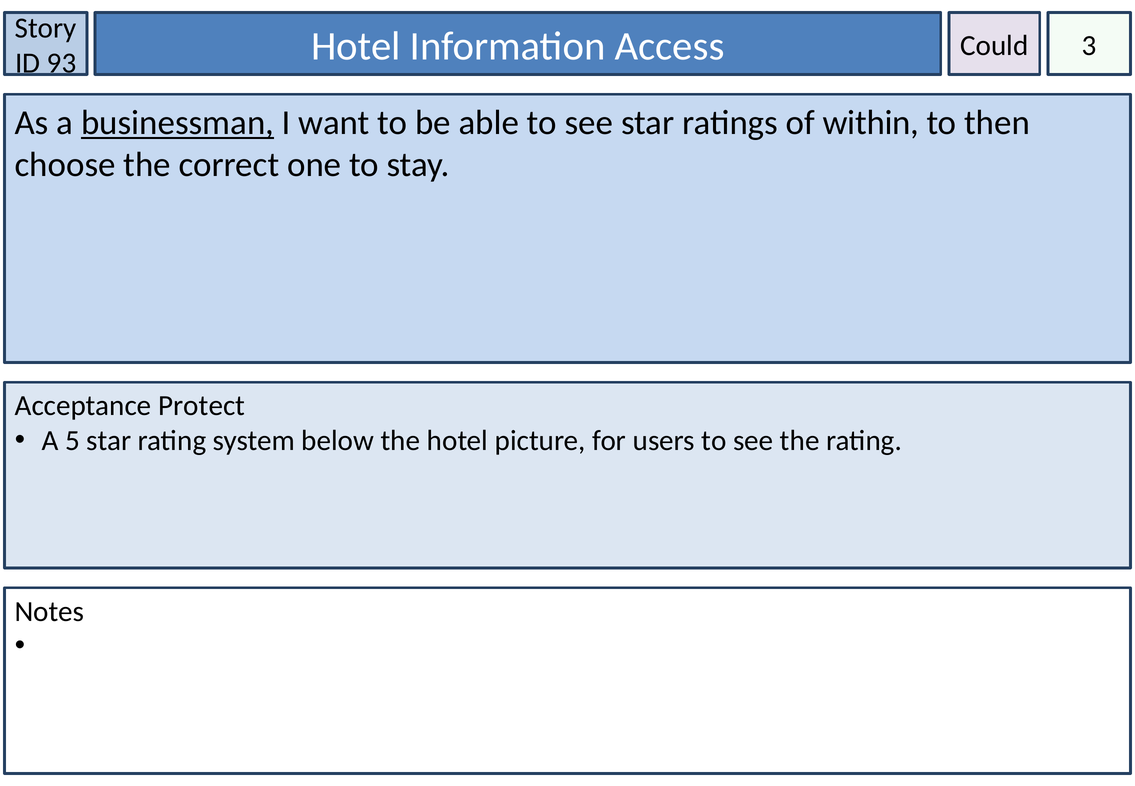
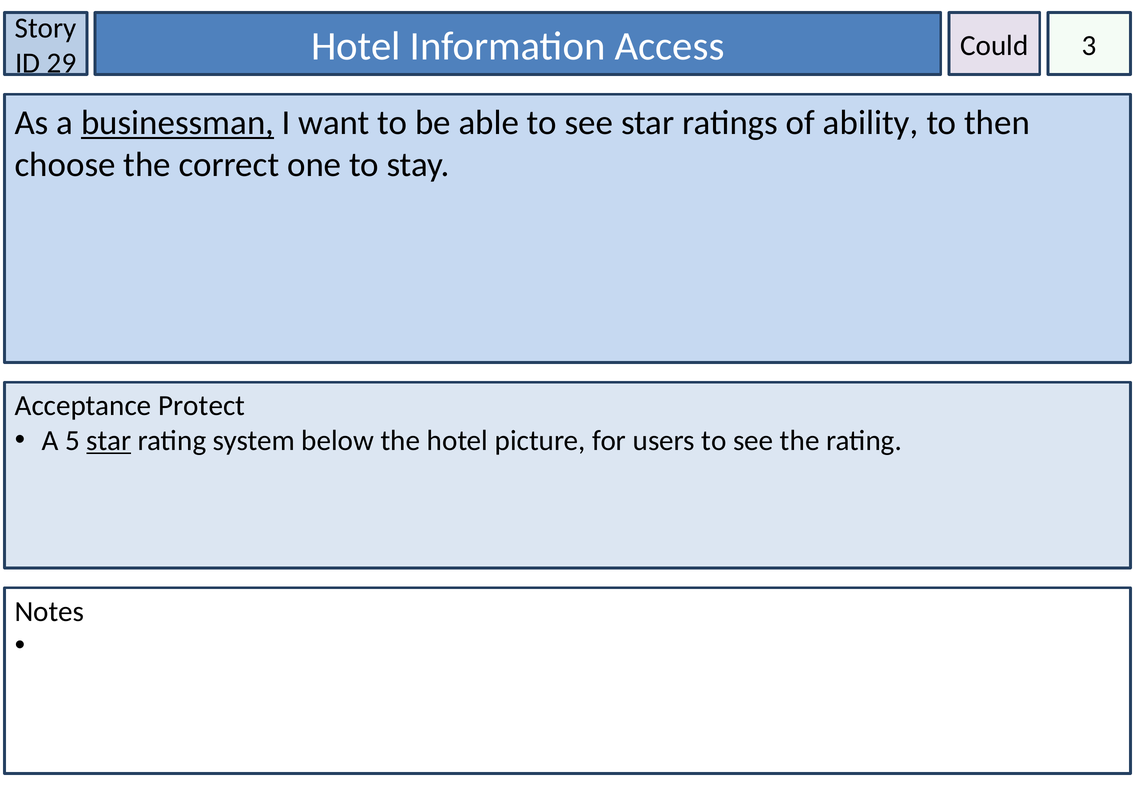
93: 93 -> 29
within: within -> ability
star at (109, 441) underline: none -> present
